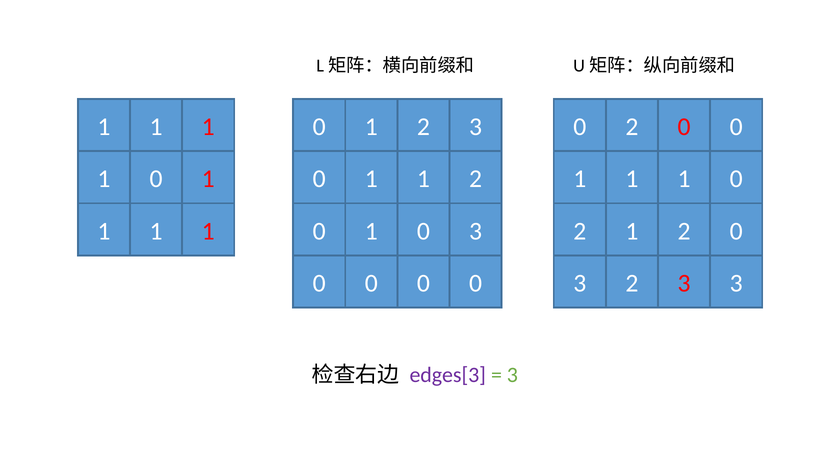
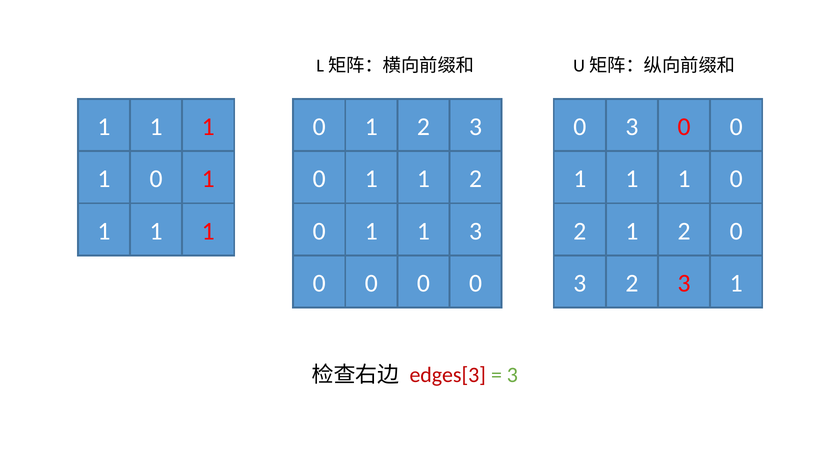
2 at (632, 127): 2 -> 3
0 at (423, 231): 0 -> 1
3 3: 3 -> 1
edges[3 colour: purple -> red
